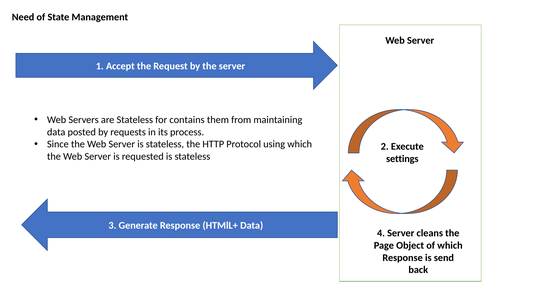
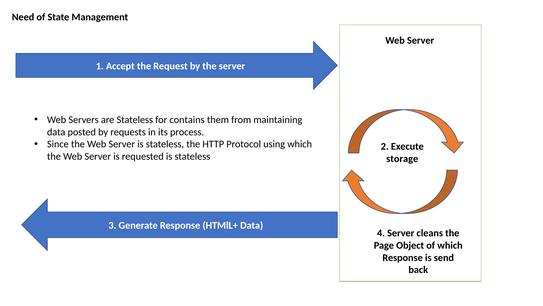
settings: settings -> storage
